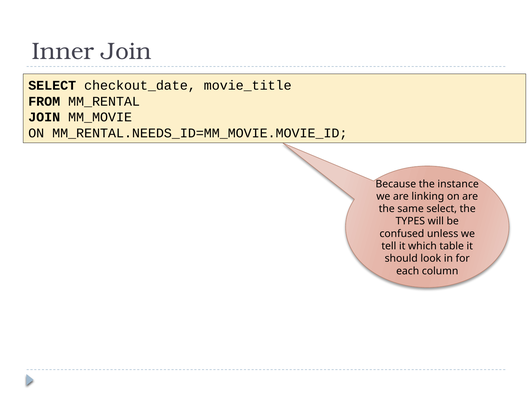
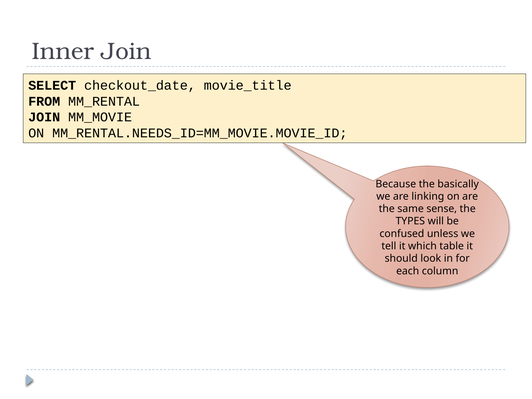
instance: instance -> basically
same select: select -> sense
